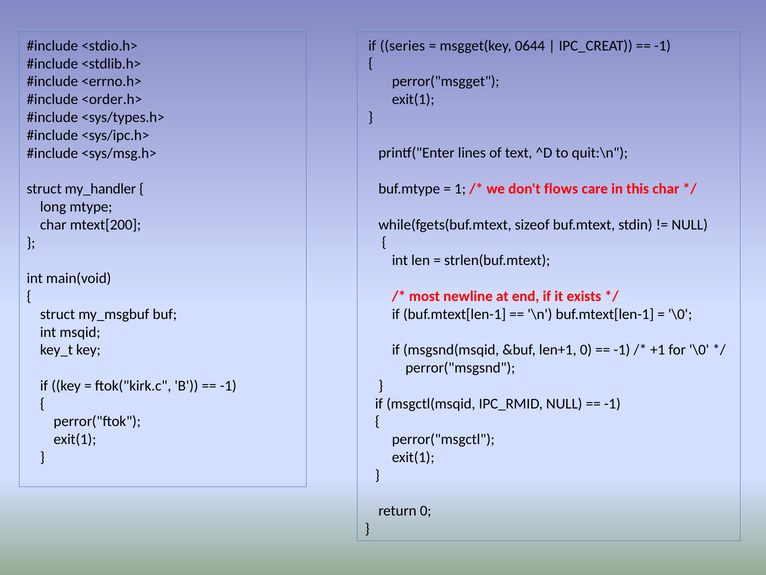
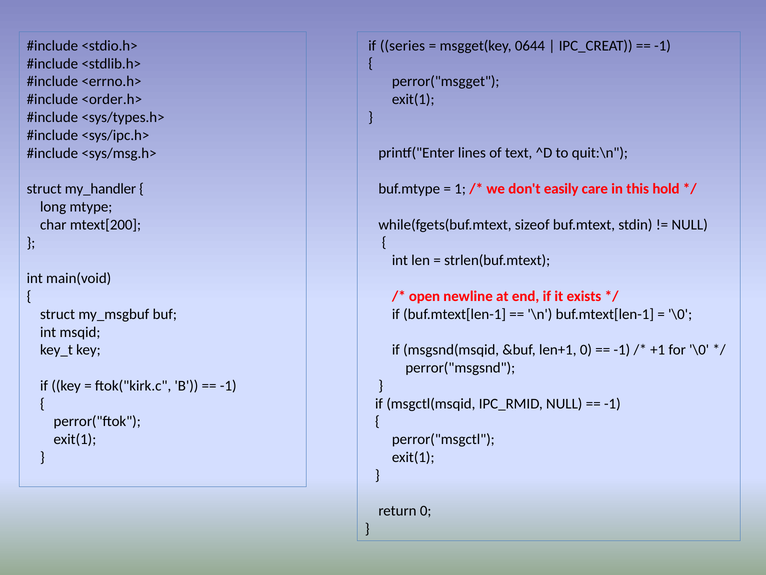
flows: flows -> easily
this char: char -> hold
most: most -> open
